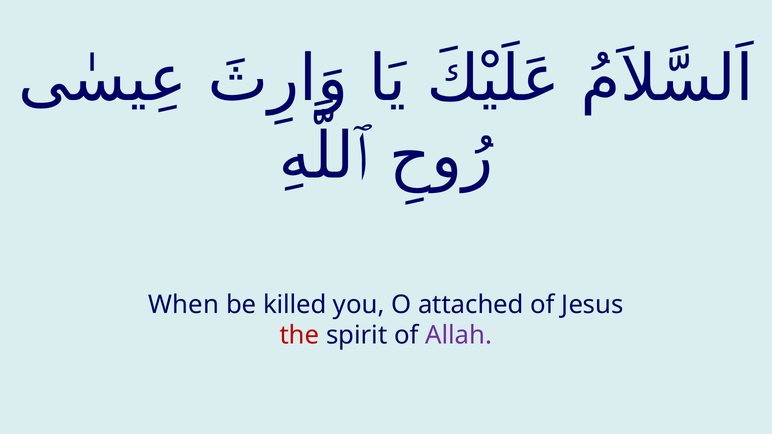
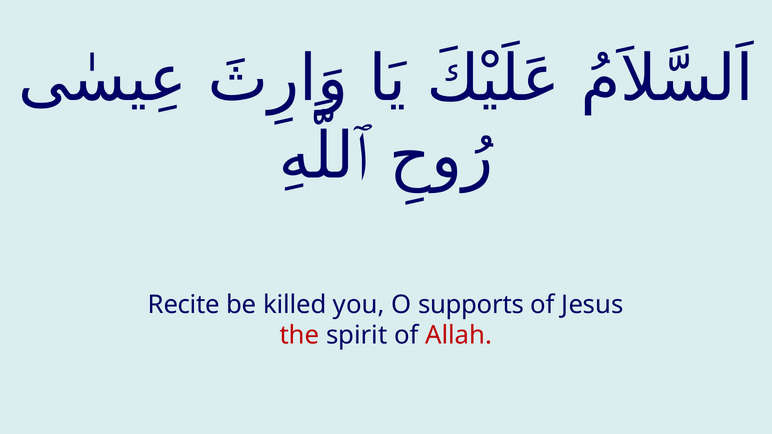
When: When -> Recite
attached: attached -> supports
Allah colour: purple -> red
